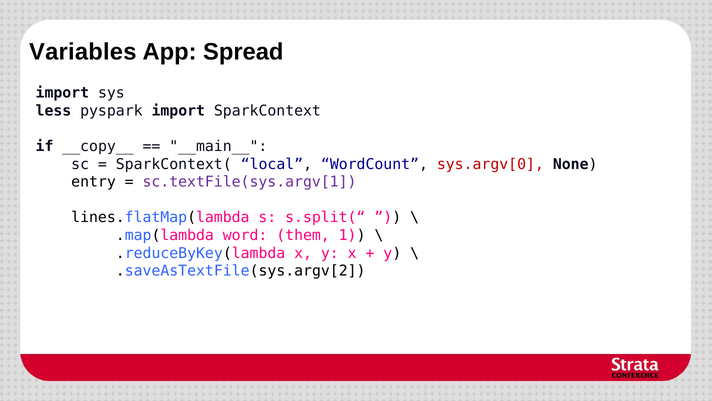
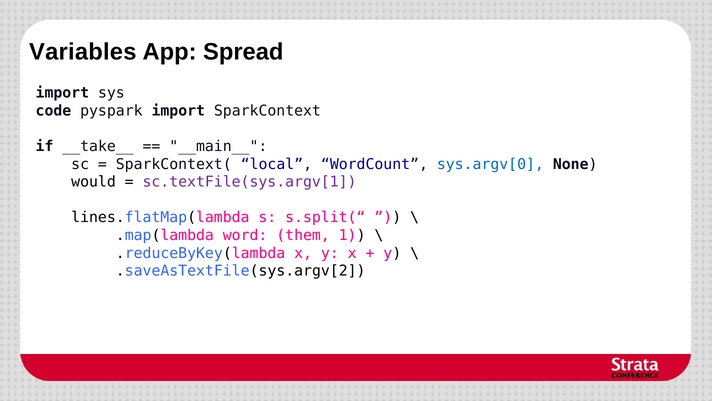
less: less -> code
__copy__: __copy__ -> __take__
sys.argv[0 colour: red -> blue
entry: entry -> would
